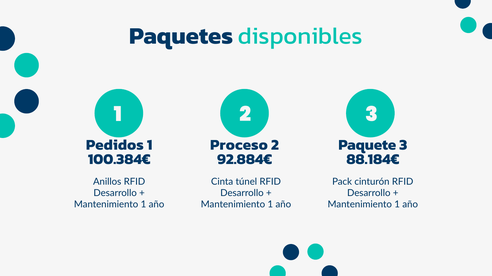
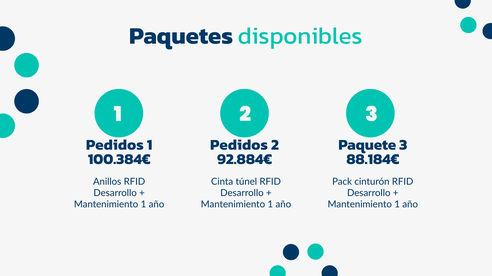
Proceso at (239, 145): Proceso -> Pedidos
